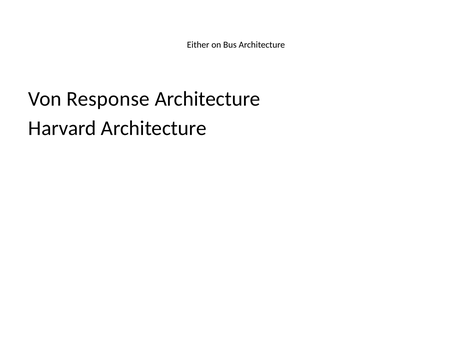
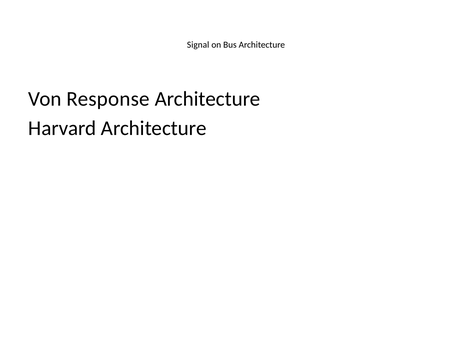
Either: Either -> Signal
